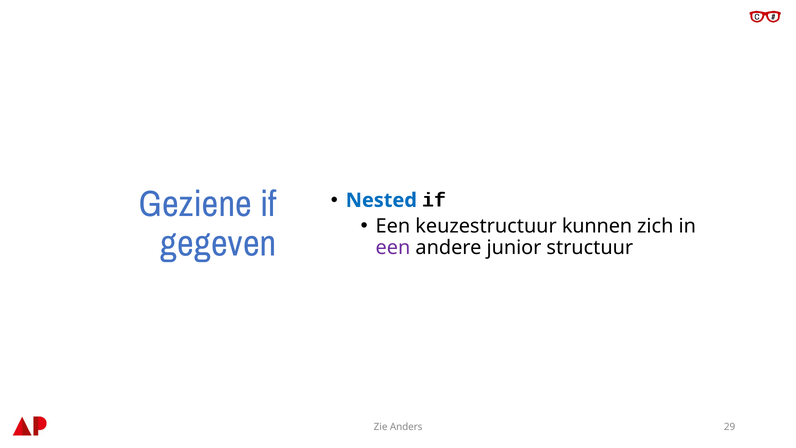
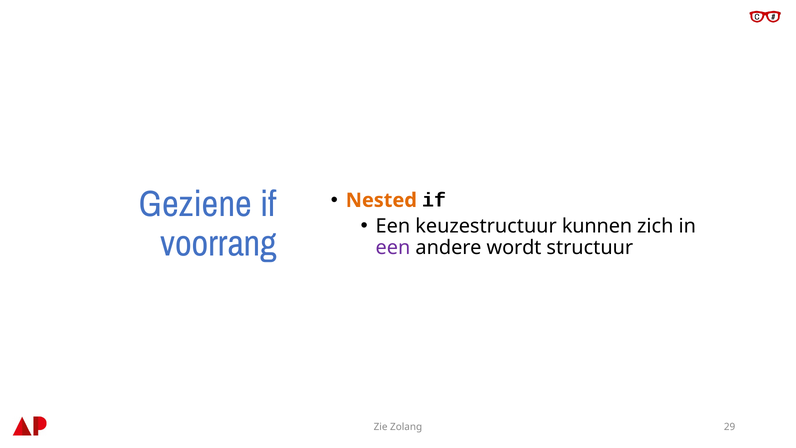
Nested colour: blue -> orange
gegeven: gegeven -> voorrang
junior: junior -> wordt
Anders: Anders -> Zolang
